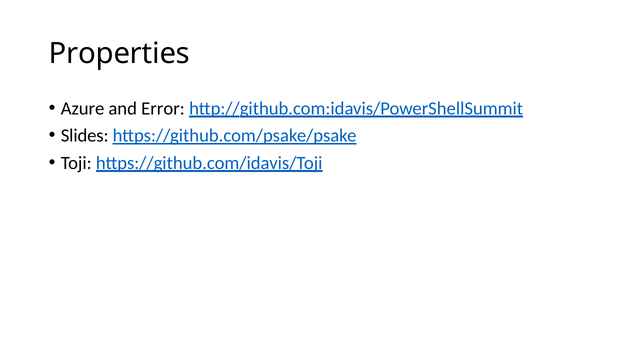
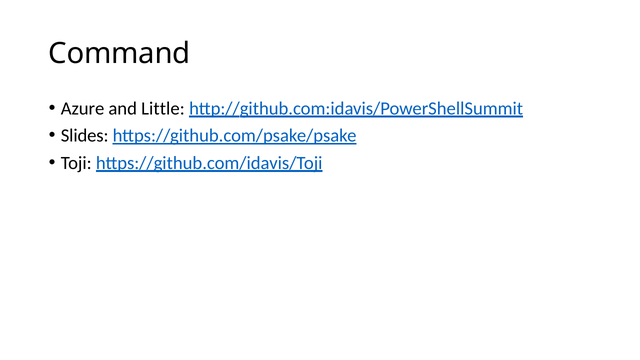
Properties: Properties -> Command
Error: Error -> Little
